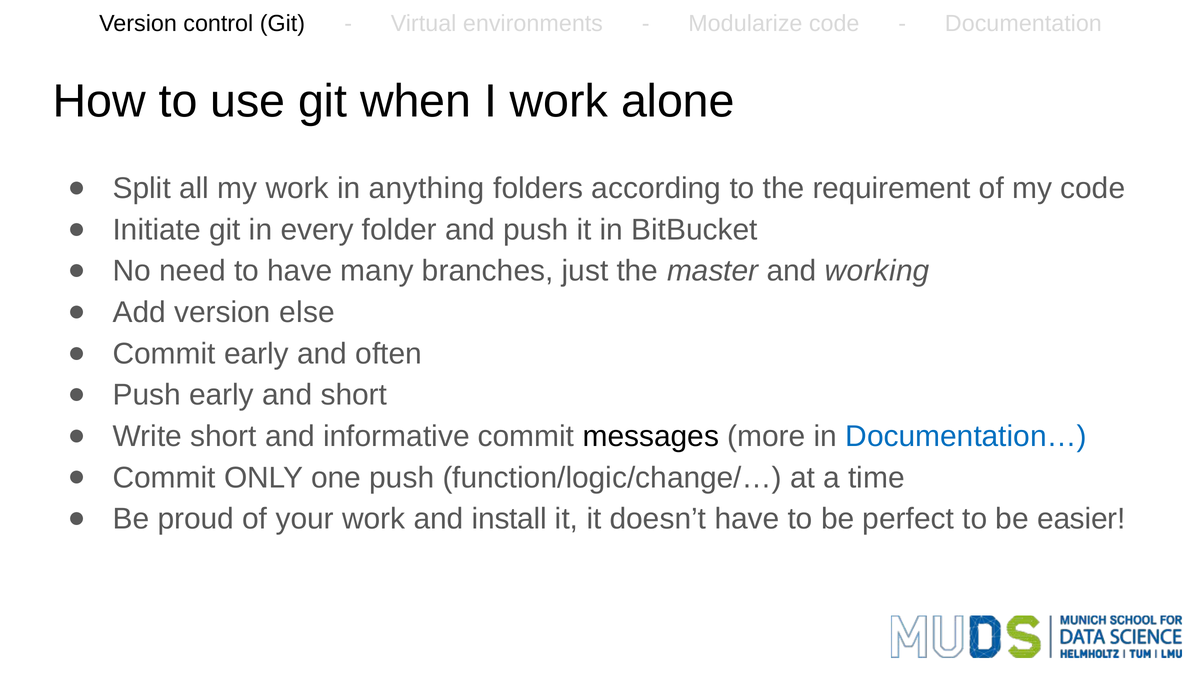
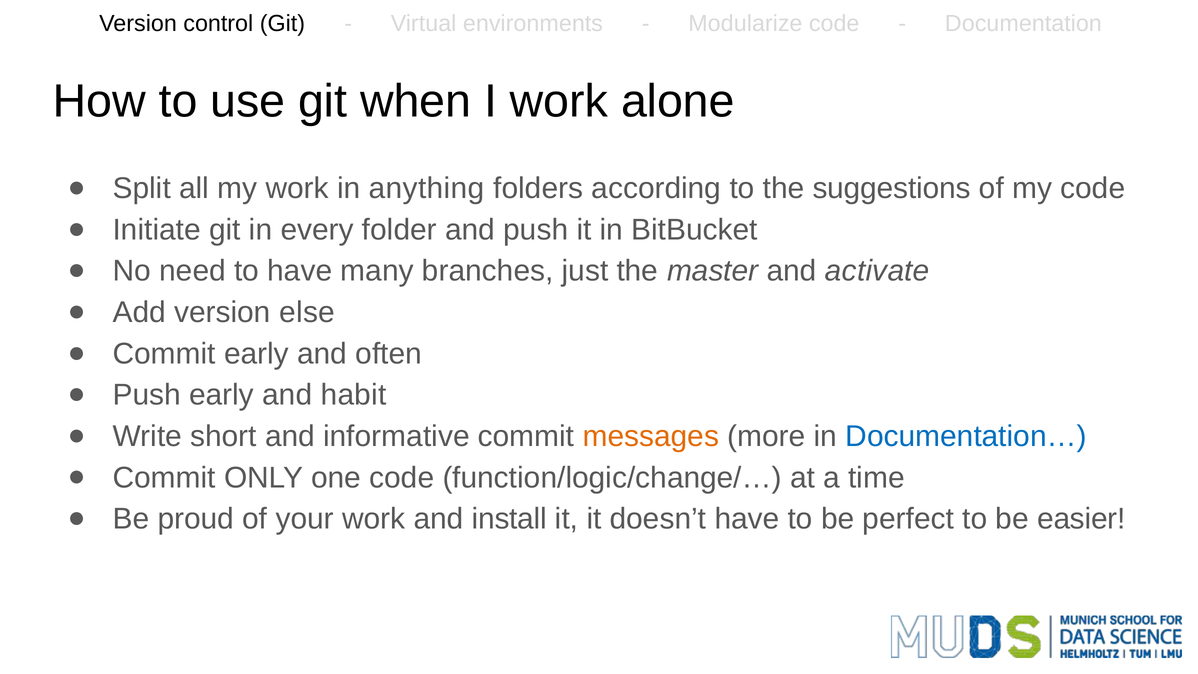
requirement: requirement -> suggestions
working: working -> activate
and short: short -> habit
messages colour: black -> orange
one push: push -> code
